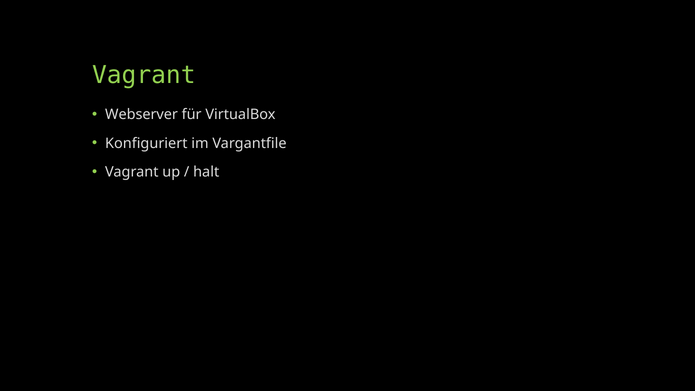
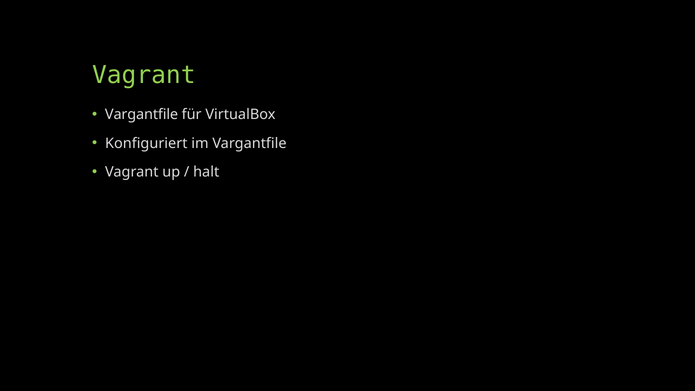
Webserver at (142, 115): Webserver -> Vargantfile
